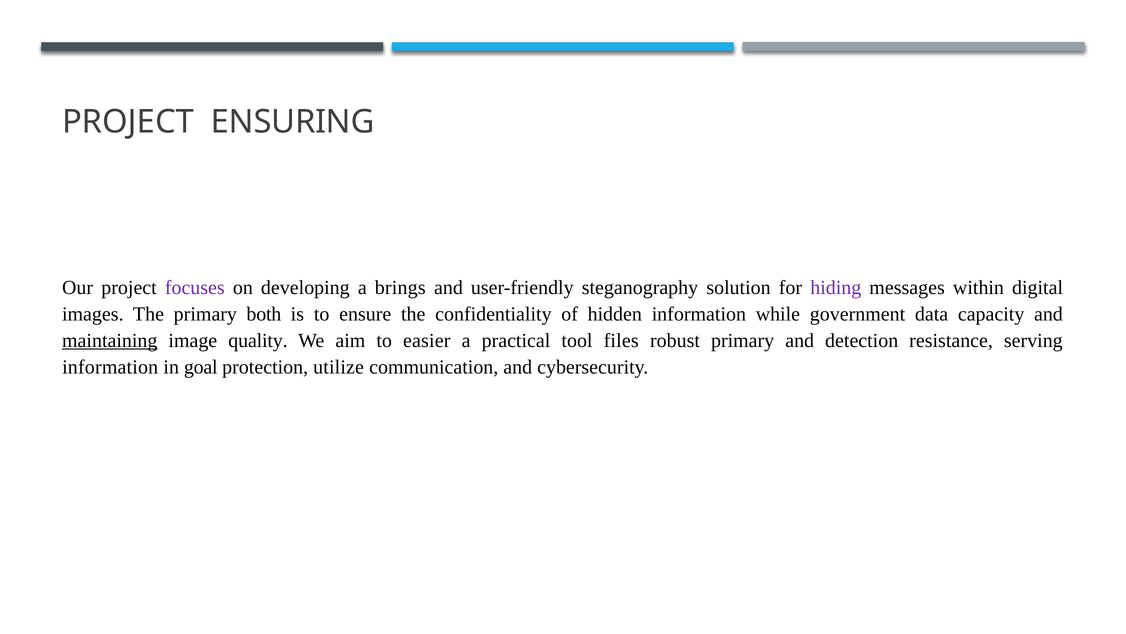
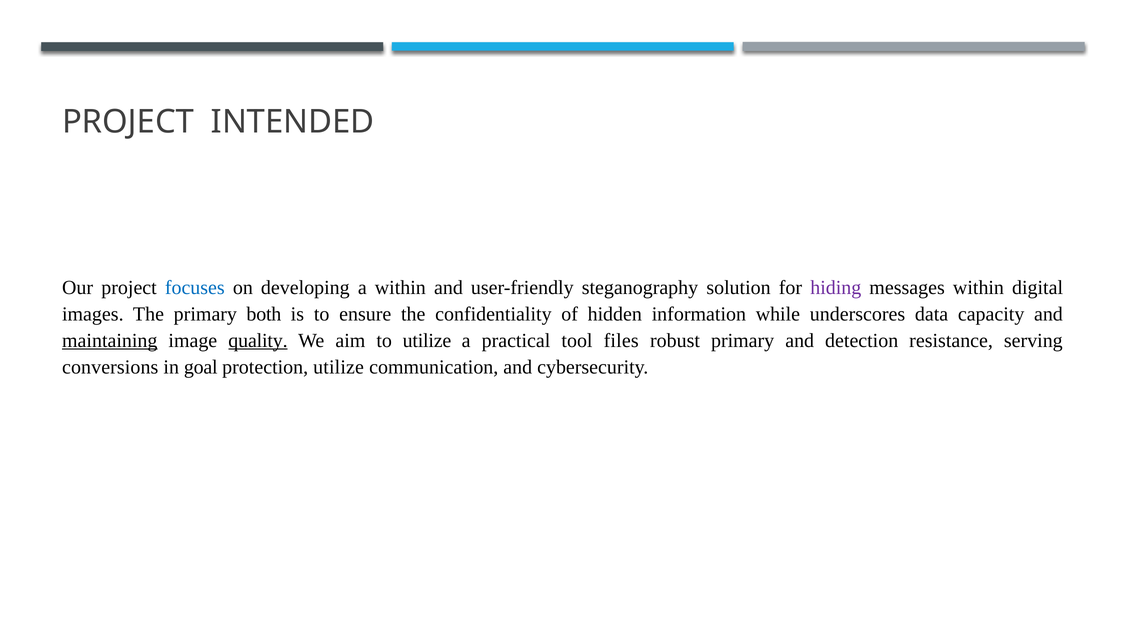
ENSURING: ENSURING -> INTENDED
focuses colour: purple -> blue
a brings: brings -> within
government: government -> underscores
quality underline: none -> present
to easier: easier -> utilize
information at (110, 367): information -> conversions
